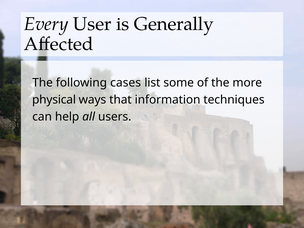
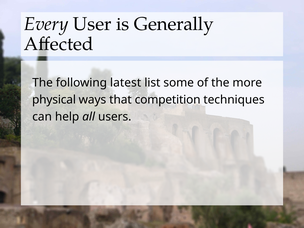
cases: cases -> latest
information: information -> competition
